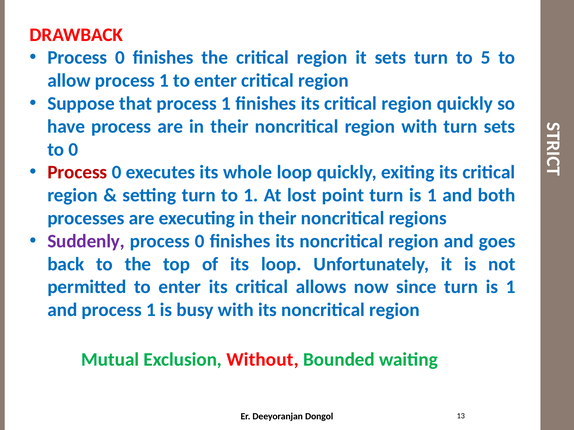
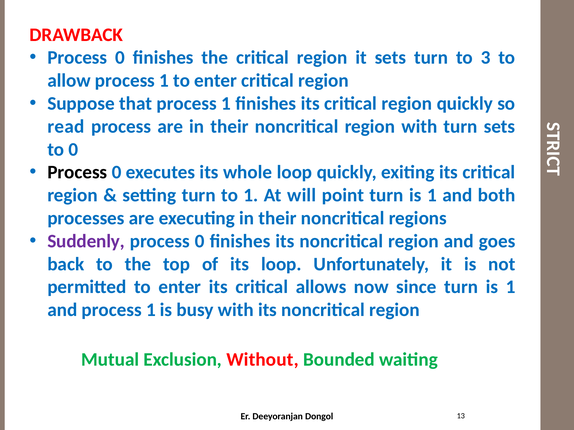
5: 5 -> 3
have: have -> read
Process at (77, 173) colour: red -> black
lost: lost -> will
